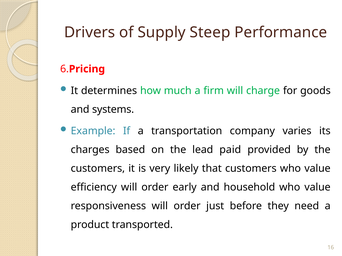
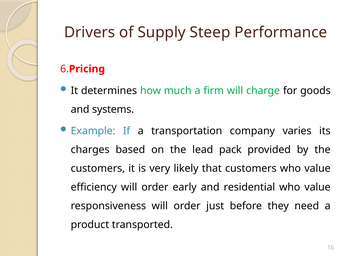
paid: paid -> pack
household: household -> residential
